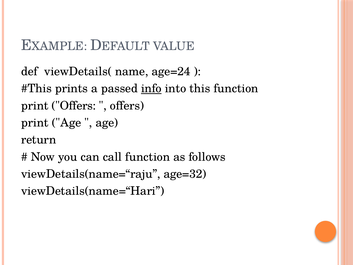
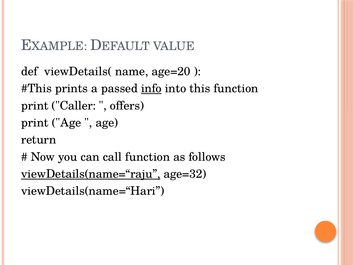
age=24: age=24 -> age=20
print Offers: Offers -> Caller
viewDetails(name=“raju underline: none -> present
